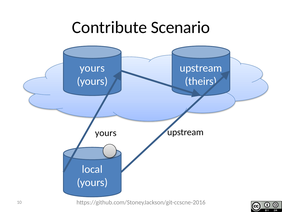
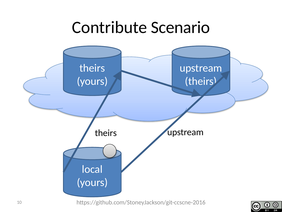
yours at (92, 68): yours -> theirs
yours at (106, 133): yours -> theirs
